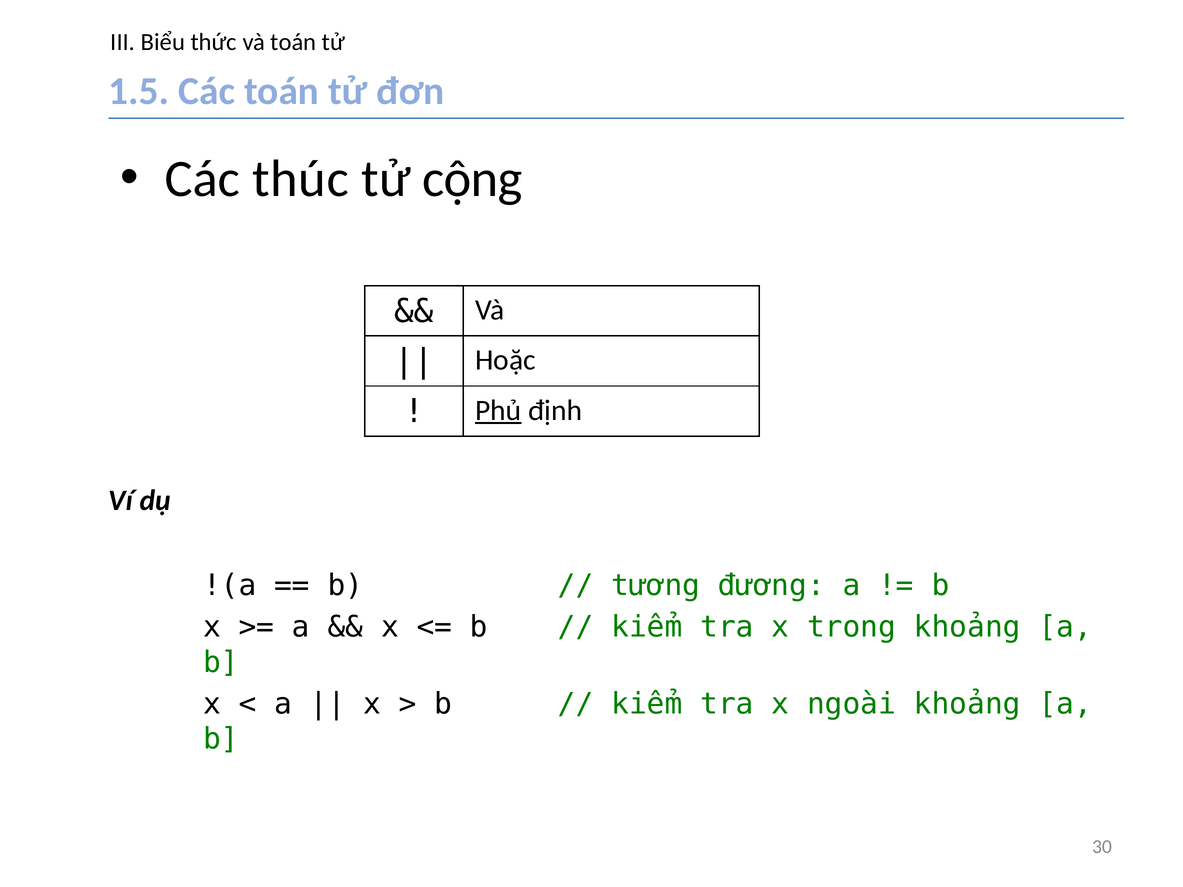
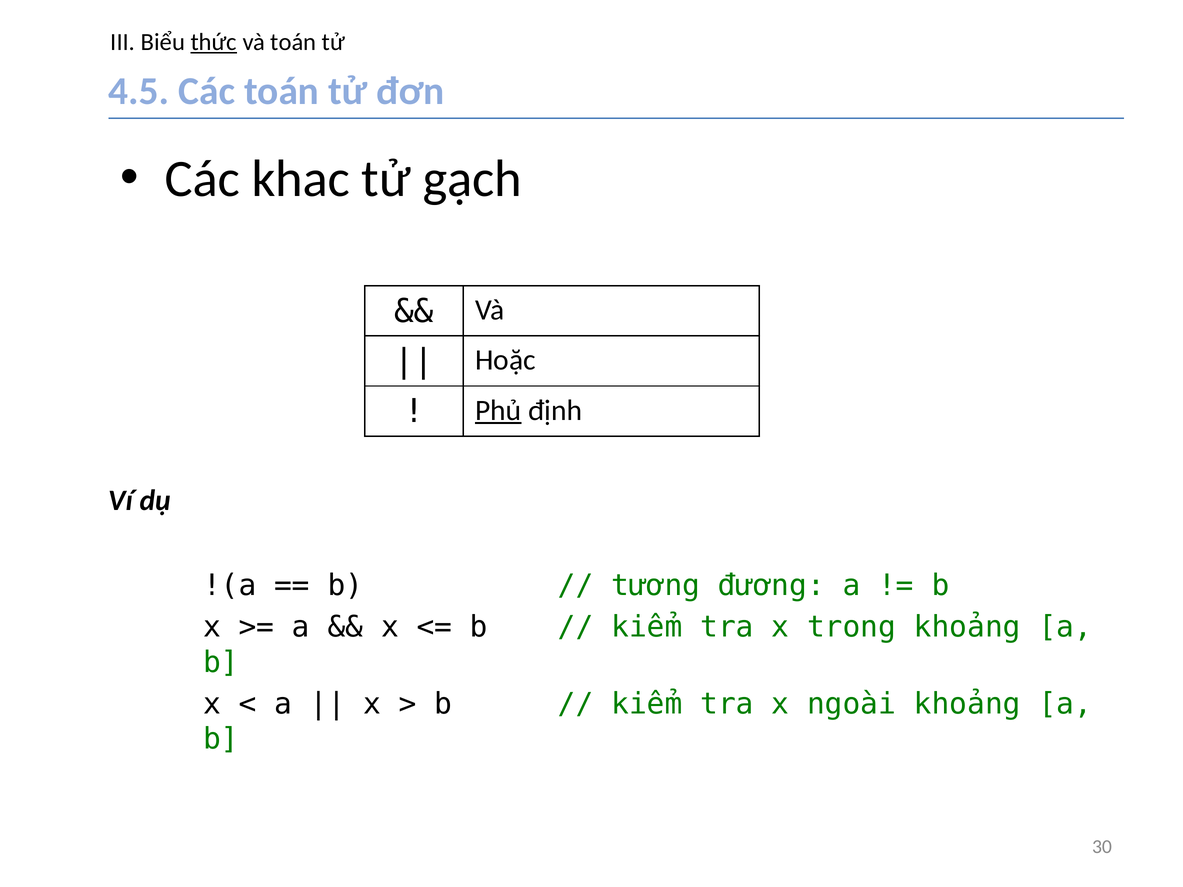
thức underline: none -> present
1.5: 1.5 -> 4.5
thúc: thúc -> khac
cộng: cộng -> gạch
